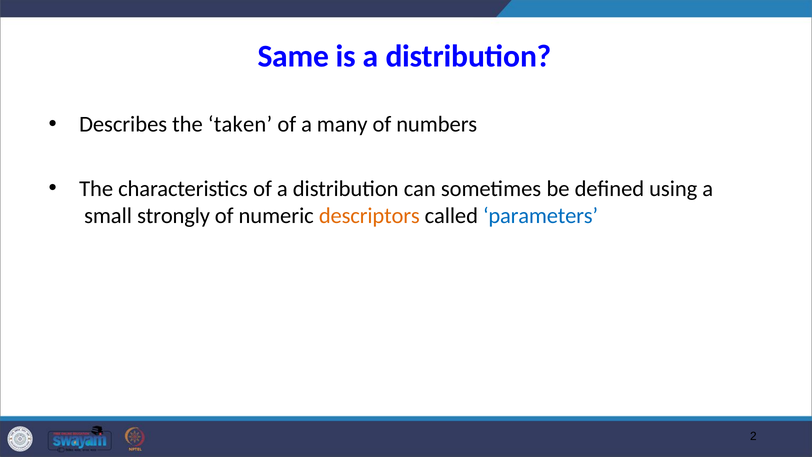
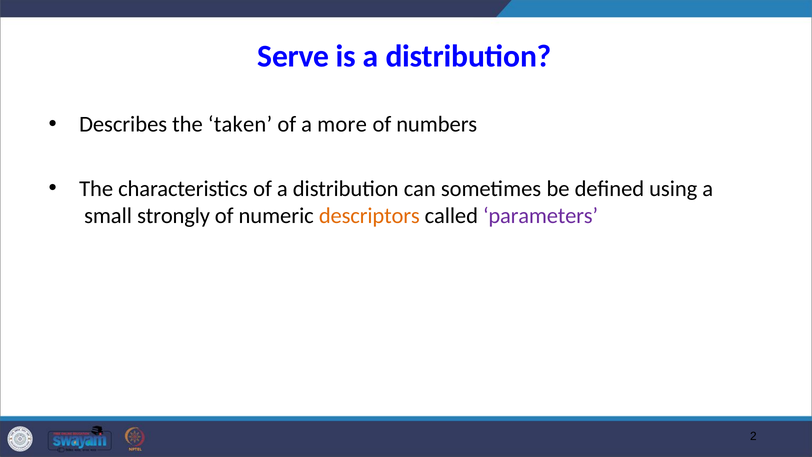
Same: Same -> Serve
many: many -> more
parameters colour: blue -> purple
